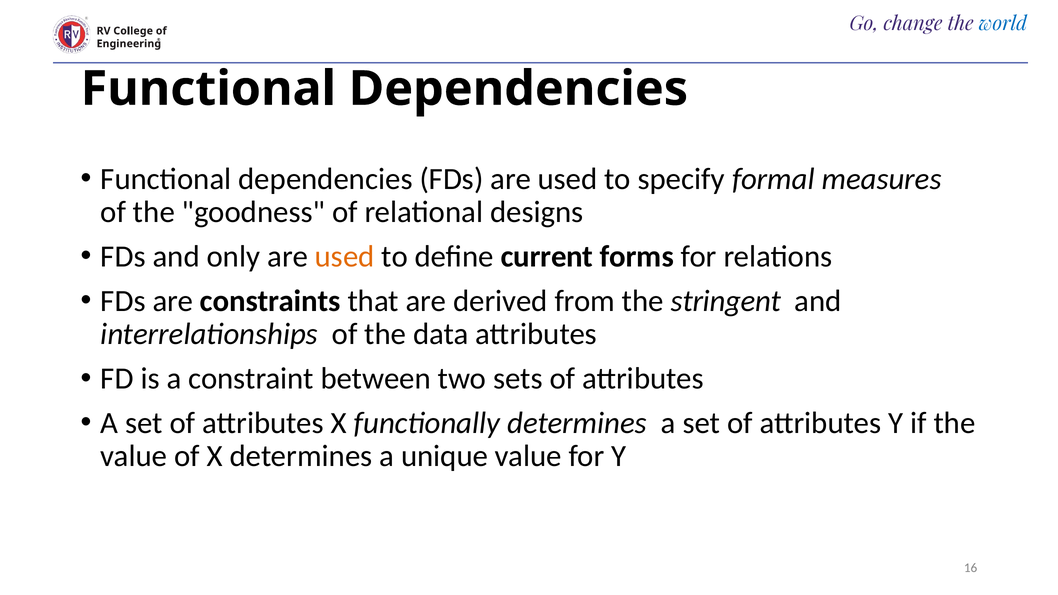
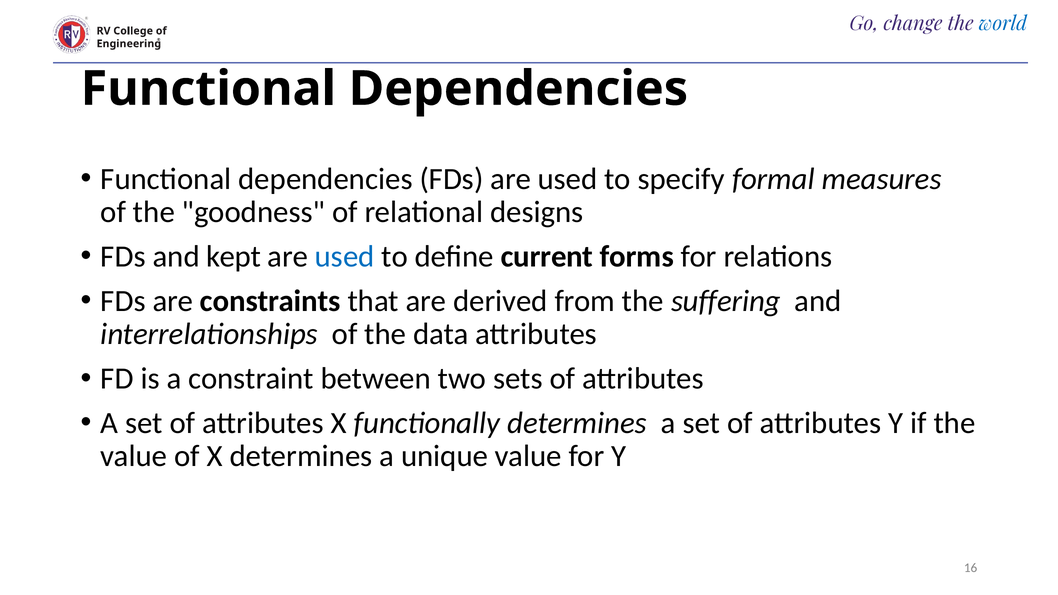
only: only -> kept
used at (345, 257) colour: orange -> blue
stringent: stringent -> suffering
